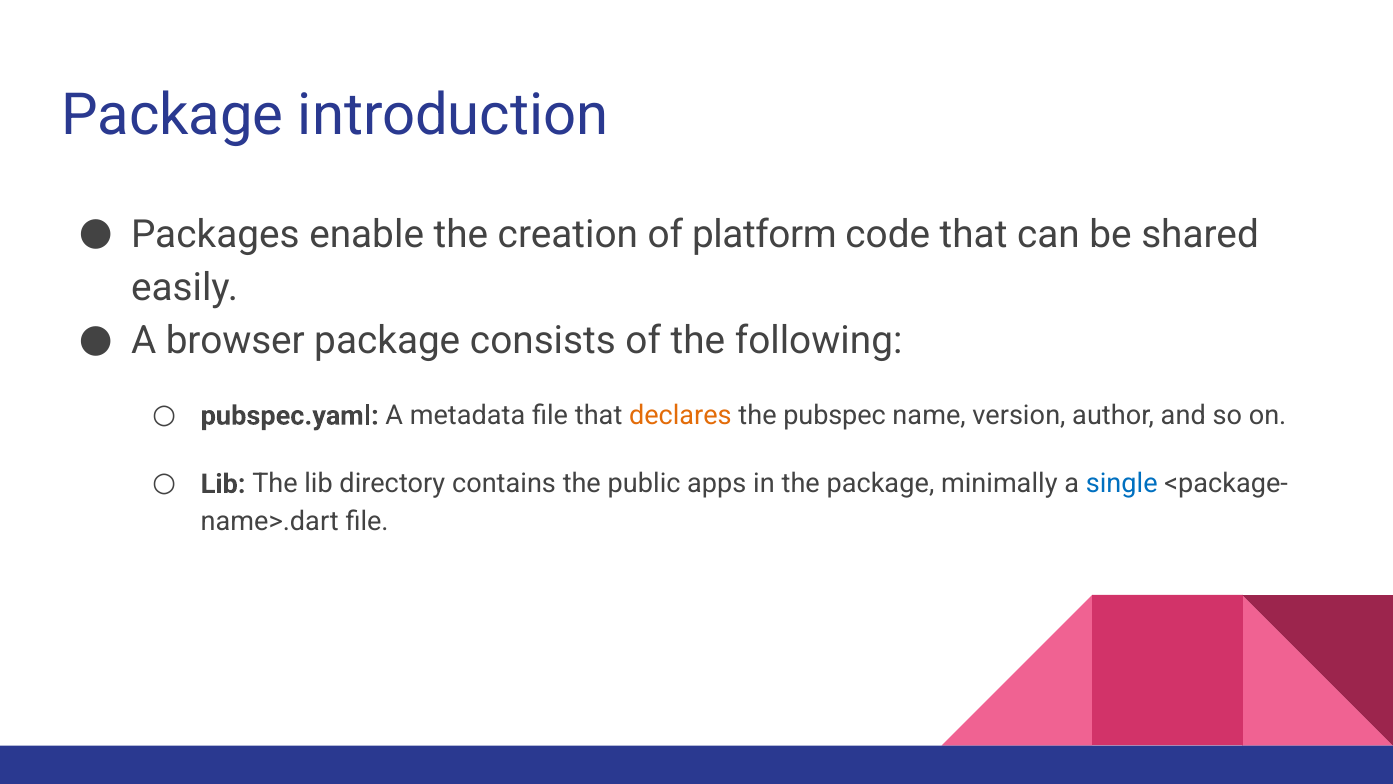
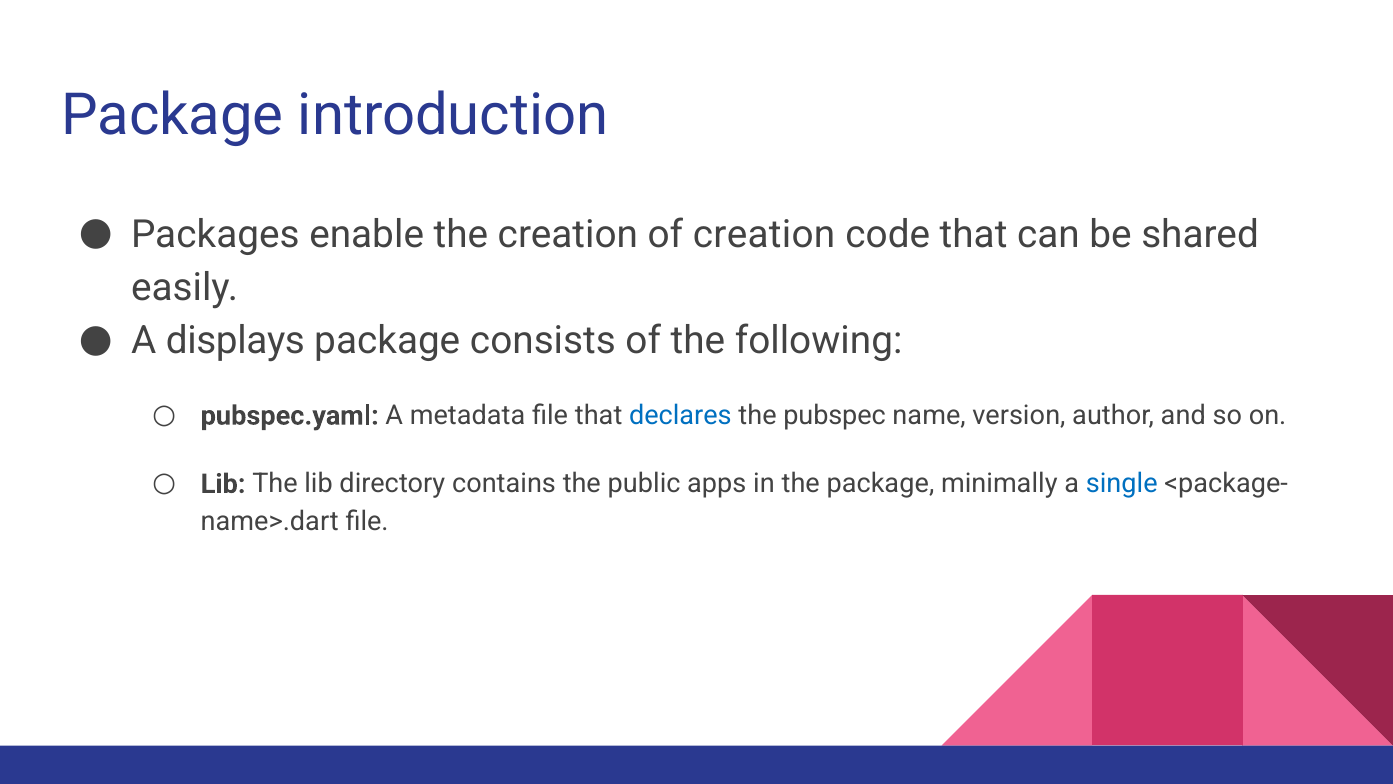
of platform: platform -> creation
browser: browser -> displays
declares colour: orange -> blue
